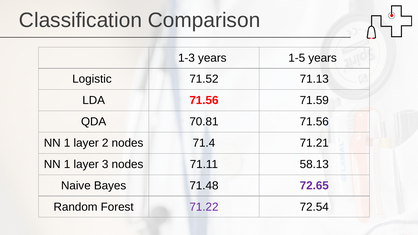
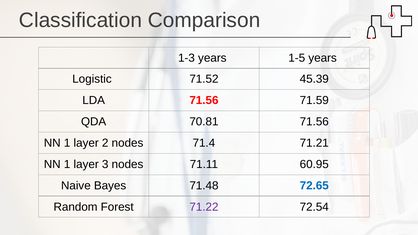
71.13: 71.13 -> 45.39
58.13: 58.13 -> 60.95
72.65 colour: purple -> blue
